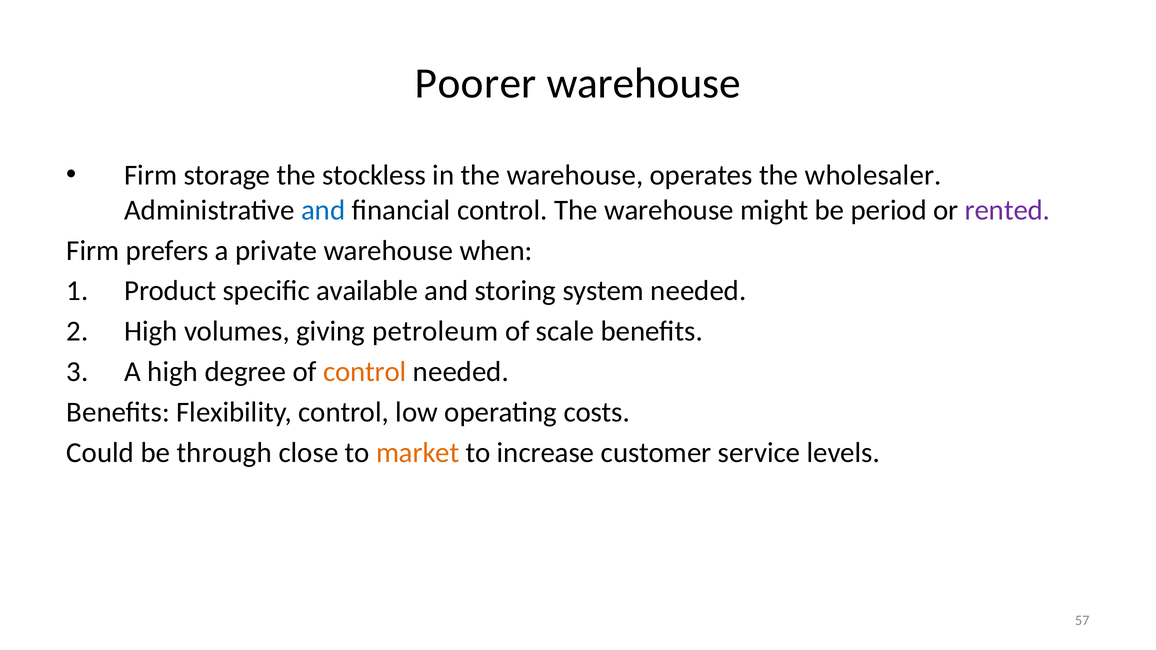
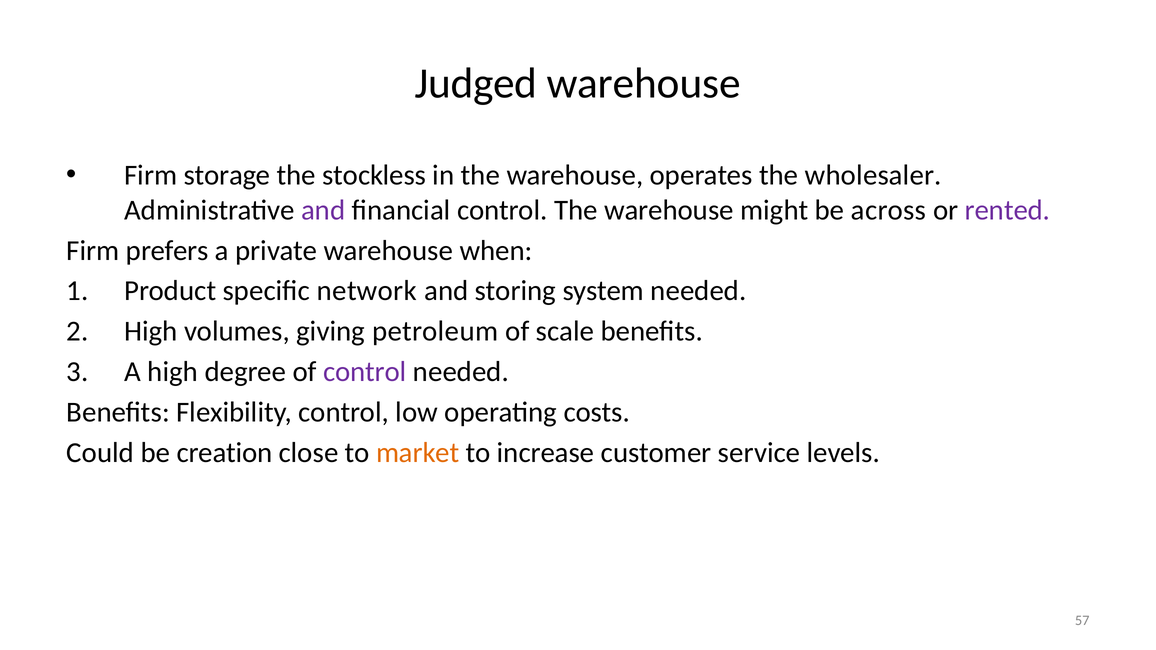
Poorer: Poorer -> Judged
and at (323, 210) colour: blue -> purple
period: period -> across
available: available -> network
control at (365, 372) colour: orange -> purple
through: through -> creation
